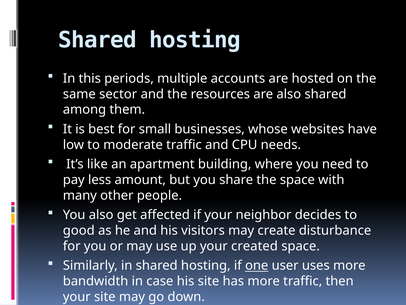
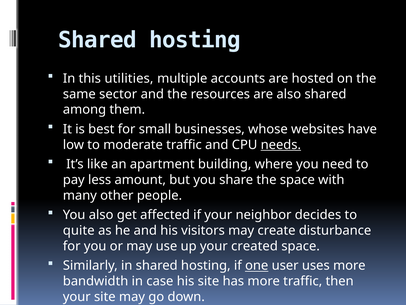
periods: periods -> utilities
needs underline: none -> present
good: good -> quite
